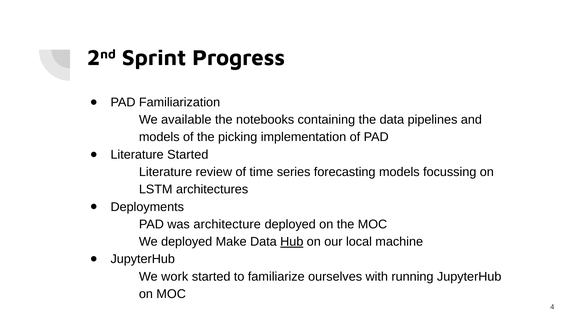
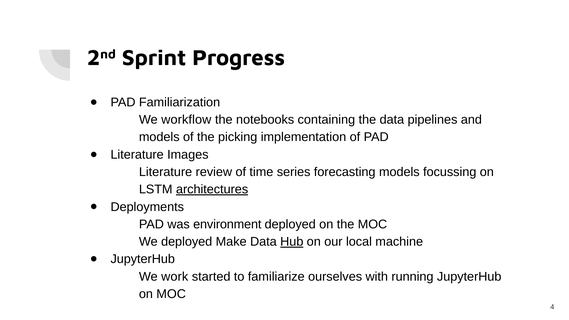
available: available -> workflow
Literature Started: Started -> Images
architectures underline: none -> present
architecture: architecture -> environment
